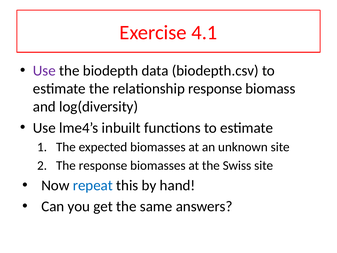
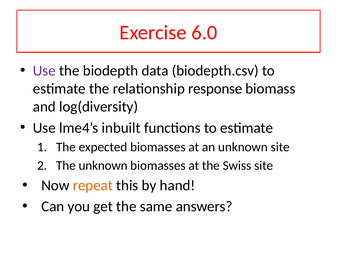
4.1: 4.1 -> 6.0
The response: response -> unknown
repeat colour: blue -> orange
